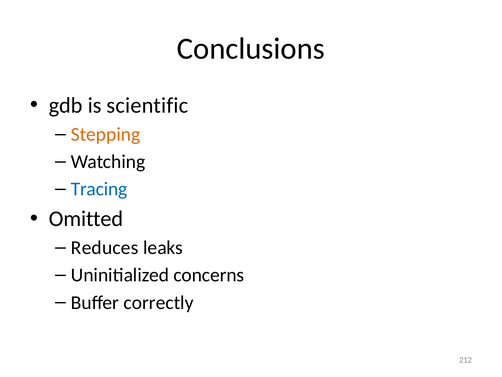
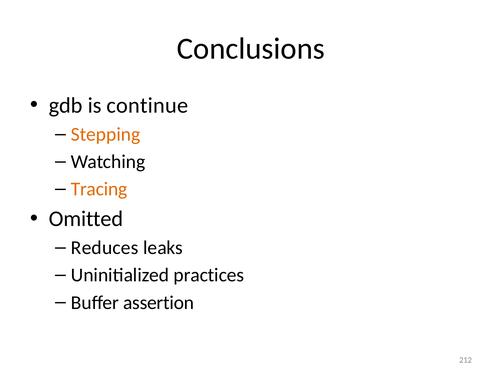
scientific: scientific -> continue
Tracing colour: blue -> orange
concerns: concerns -> practices
correctly: correctly -> assertion
